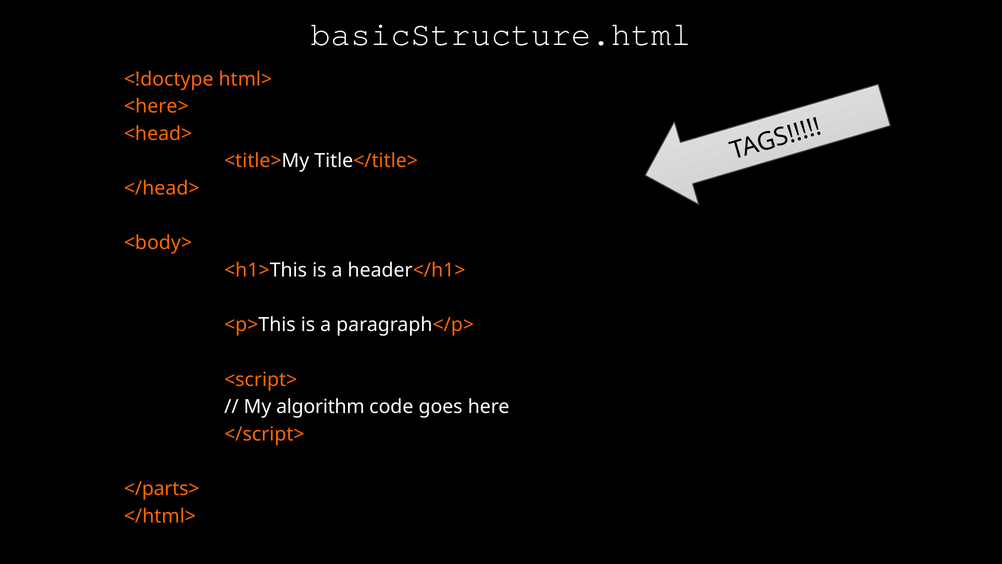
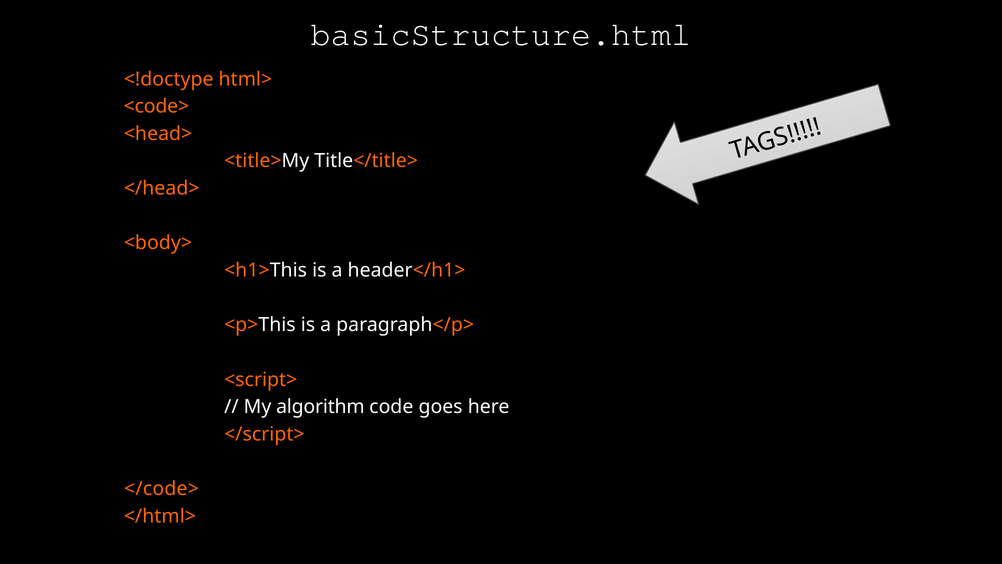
<here>: <here> -> <code>
</parts>: </parts> -> </code>
